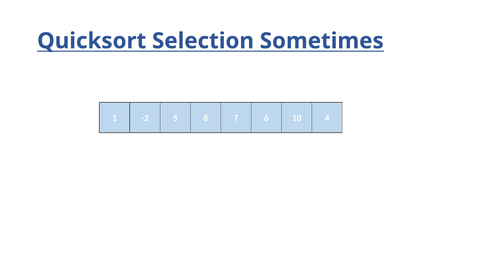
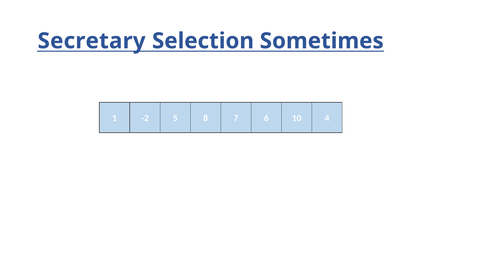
Quicksort: Quicksort -> Secretary
